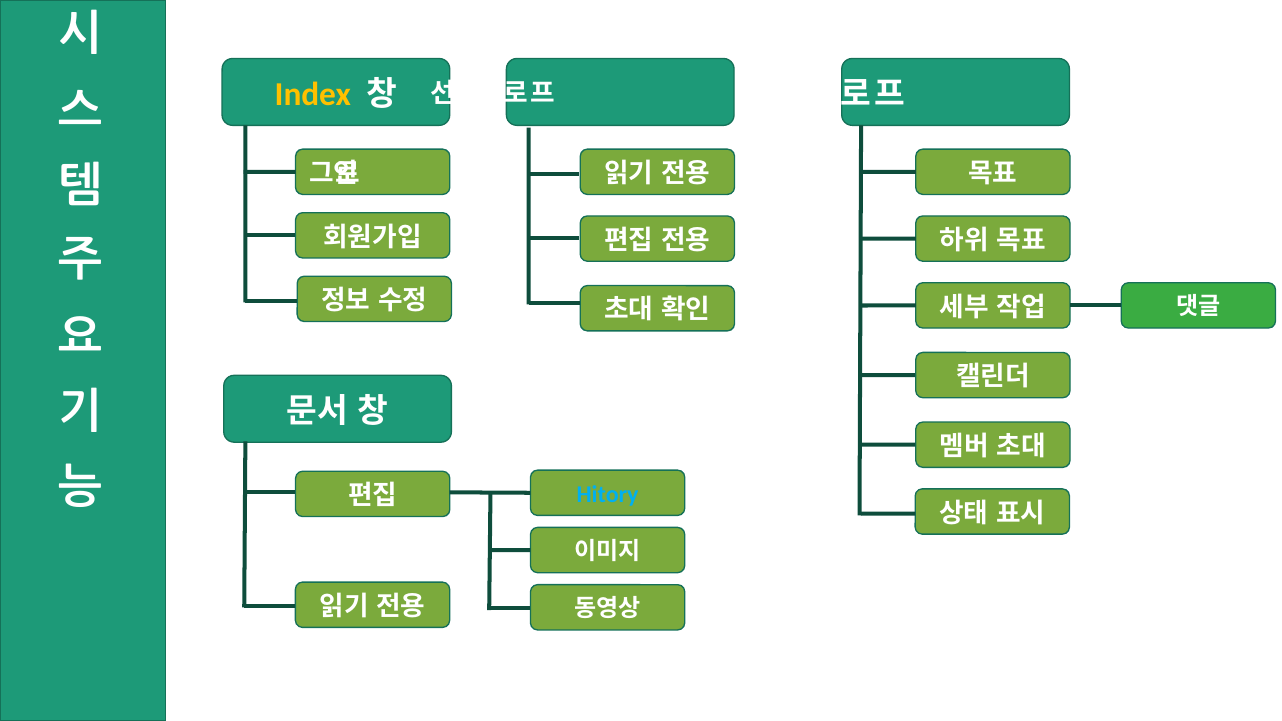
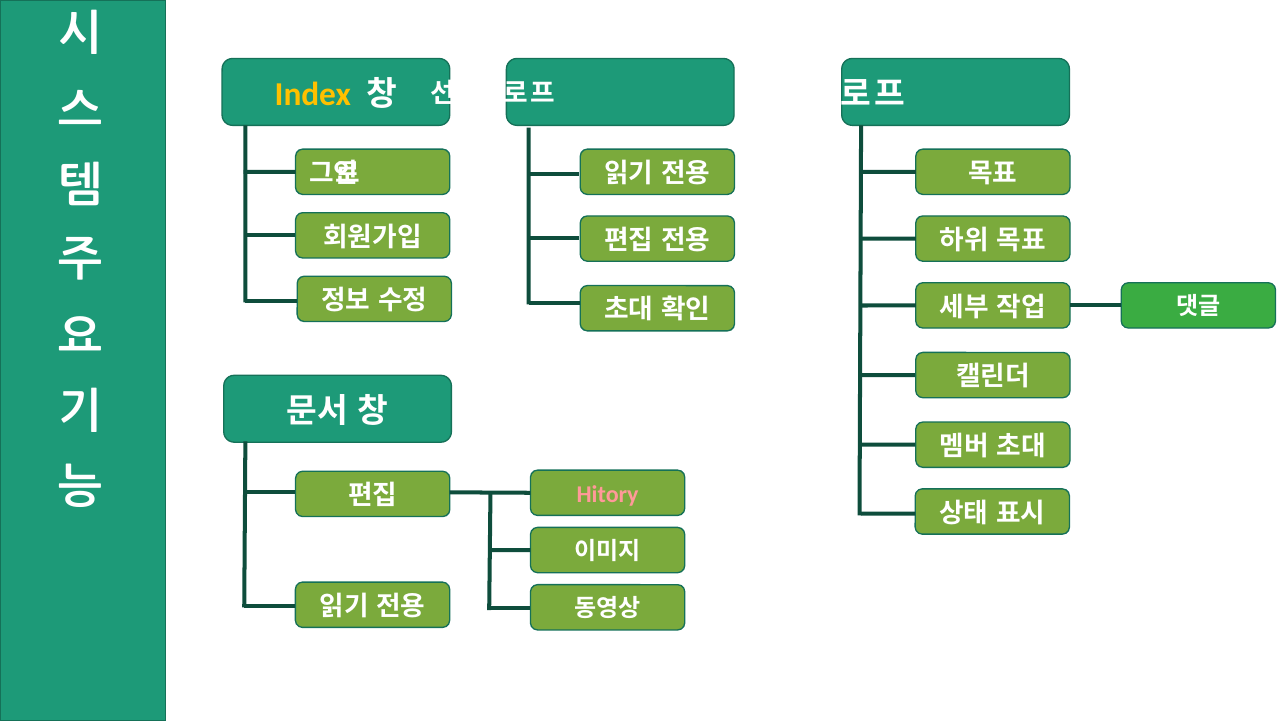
Hitory colour: light blue -> pink
